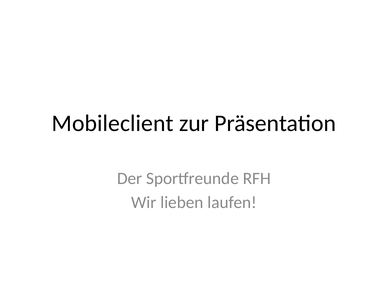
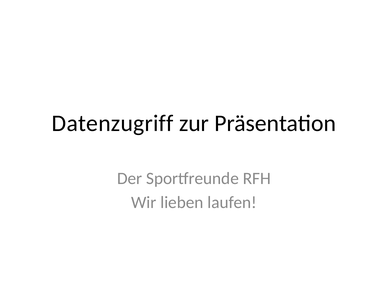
Mobileclient: Mobileclient -> Datenzugriff
